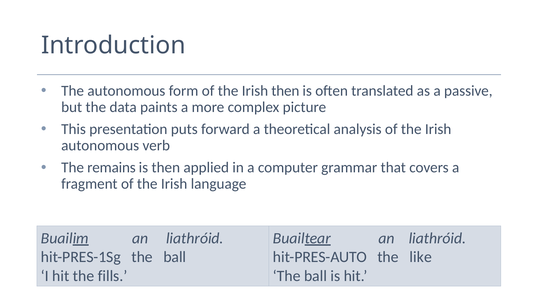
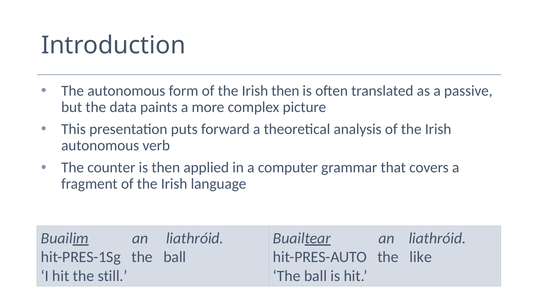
remains: remains -> counter
fills: fills -> still
